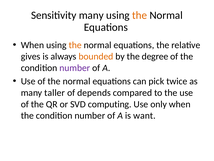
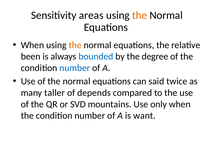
Sensitivity many: many -> areas
gives: gives -> been
bounded colour: orange -> blue
number at (75, 68) colour: purple -> blue
pick: pick -> said
computing: computing -> mountains
